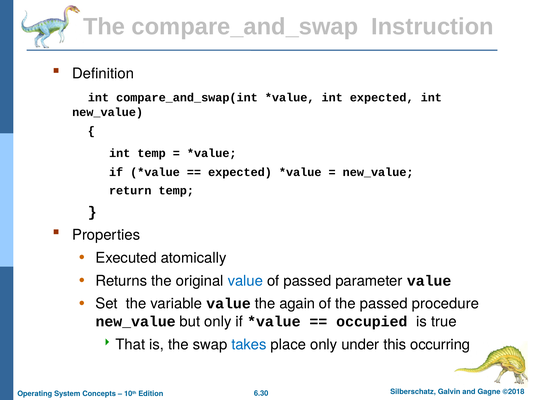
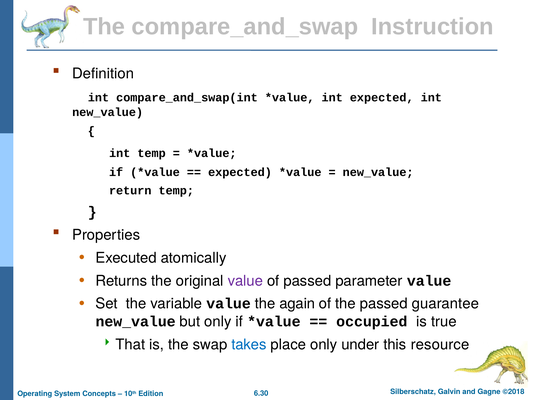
value at (245, 281) colour: blue -> purple
procedure: procedure -> guarantee
occurring: occurring -> resource
